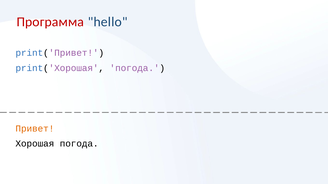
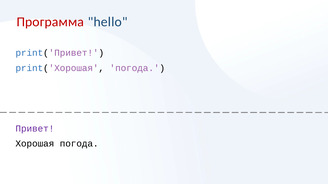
Привет colour: orange -> purple
